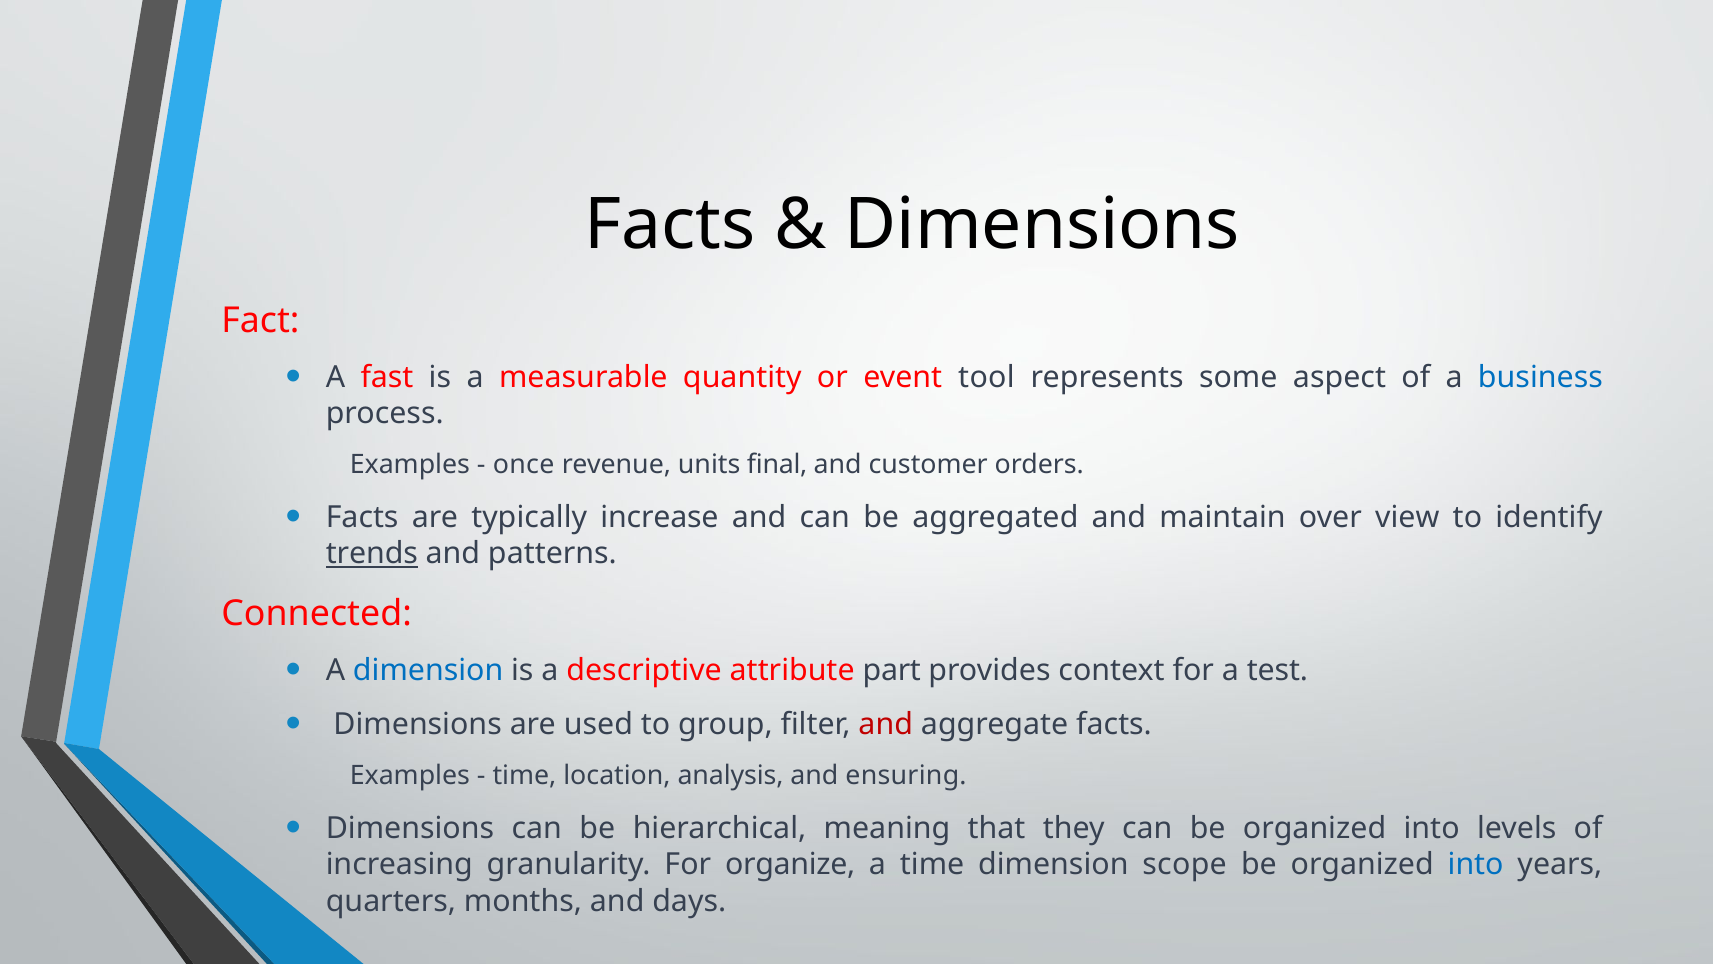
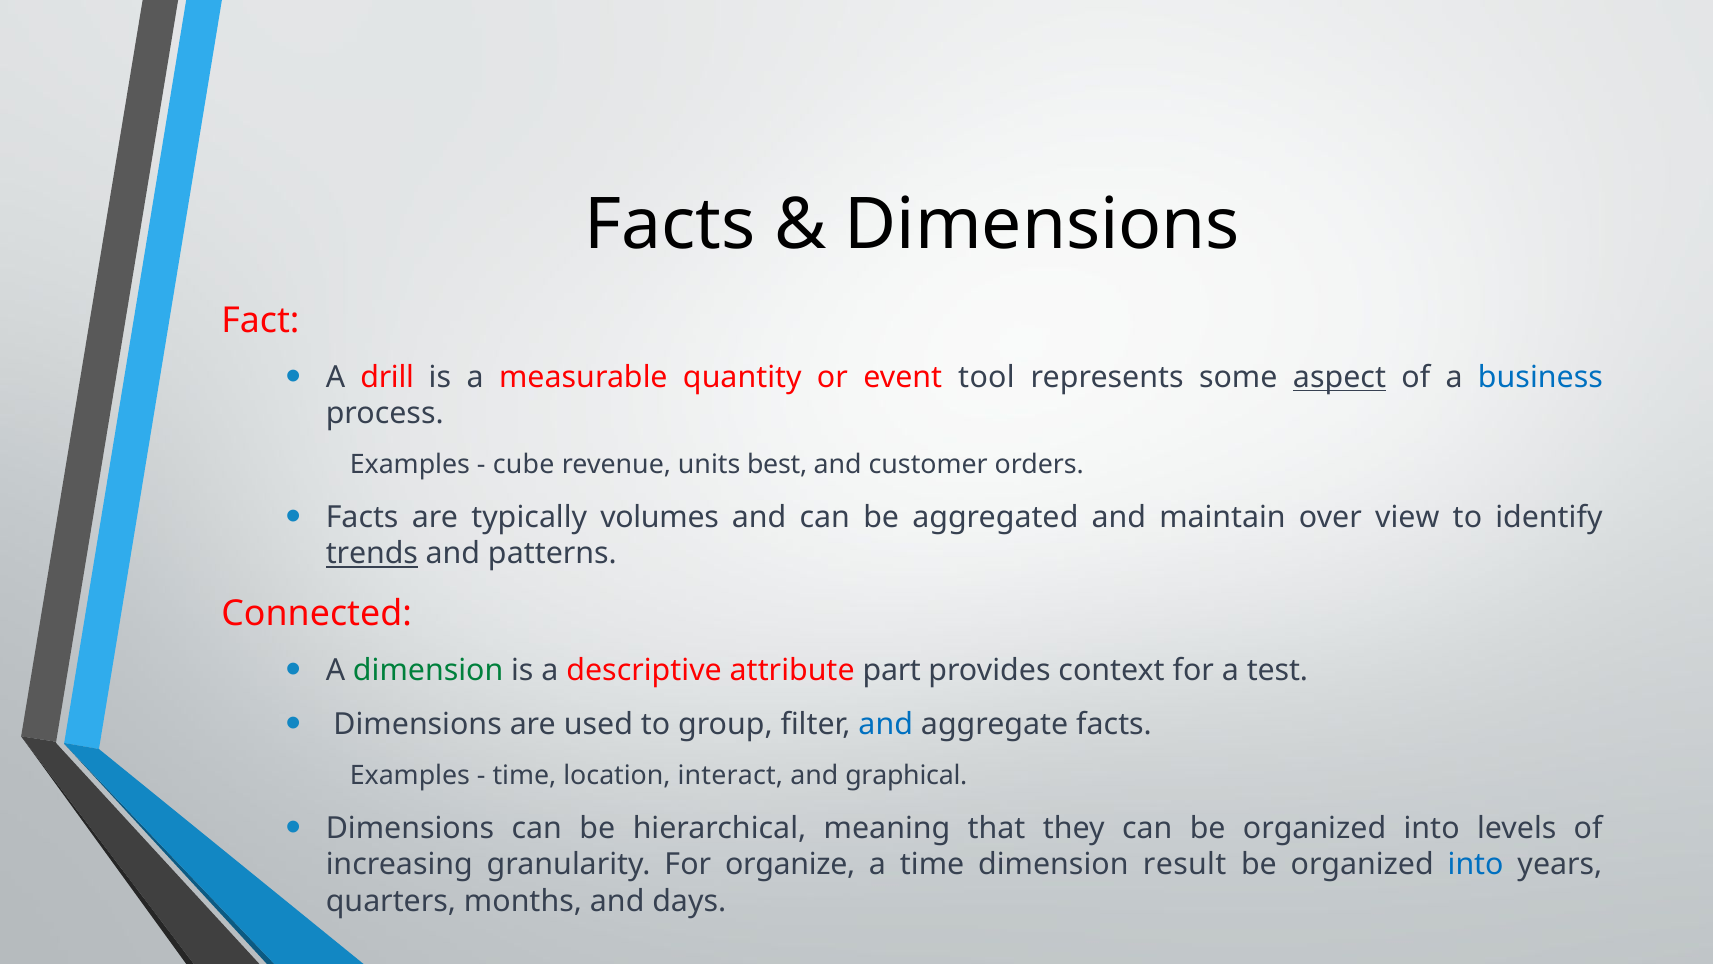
fast: fast -> drill
aspect underline: none -> present
once: once -> cube
final: final -> best
increase: increase -> volumes
dimension at (428, 670) colour: blue -> green
and at (886, 724) colour: red -> blue
analysis: analysis -> interact
ensuring: ensuring -> graphical
scope: scope -> result
